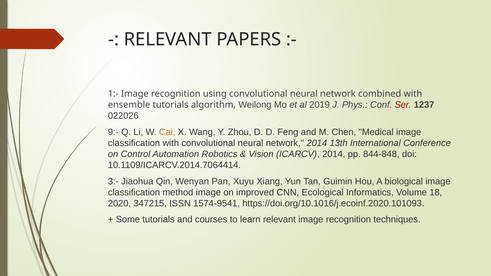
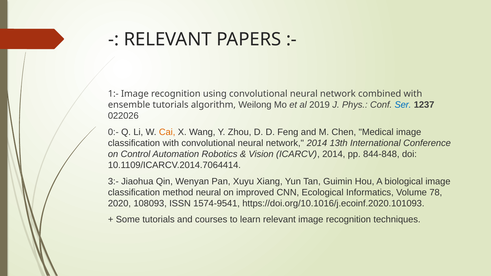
Ser colour: red -> blue
9:-: 9:- -> 0:-
method image: image -> neural
18: 18 -> 78
347215: 347215 -> 108093
